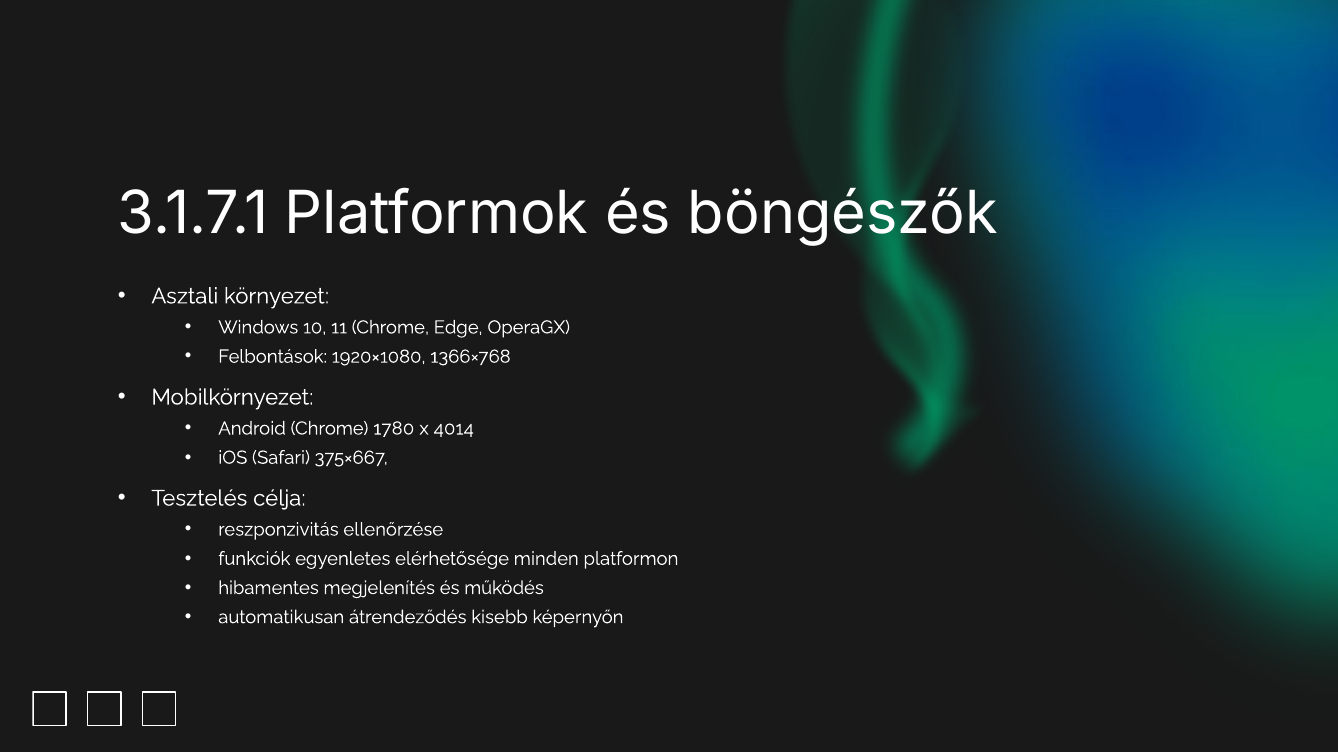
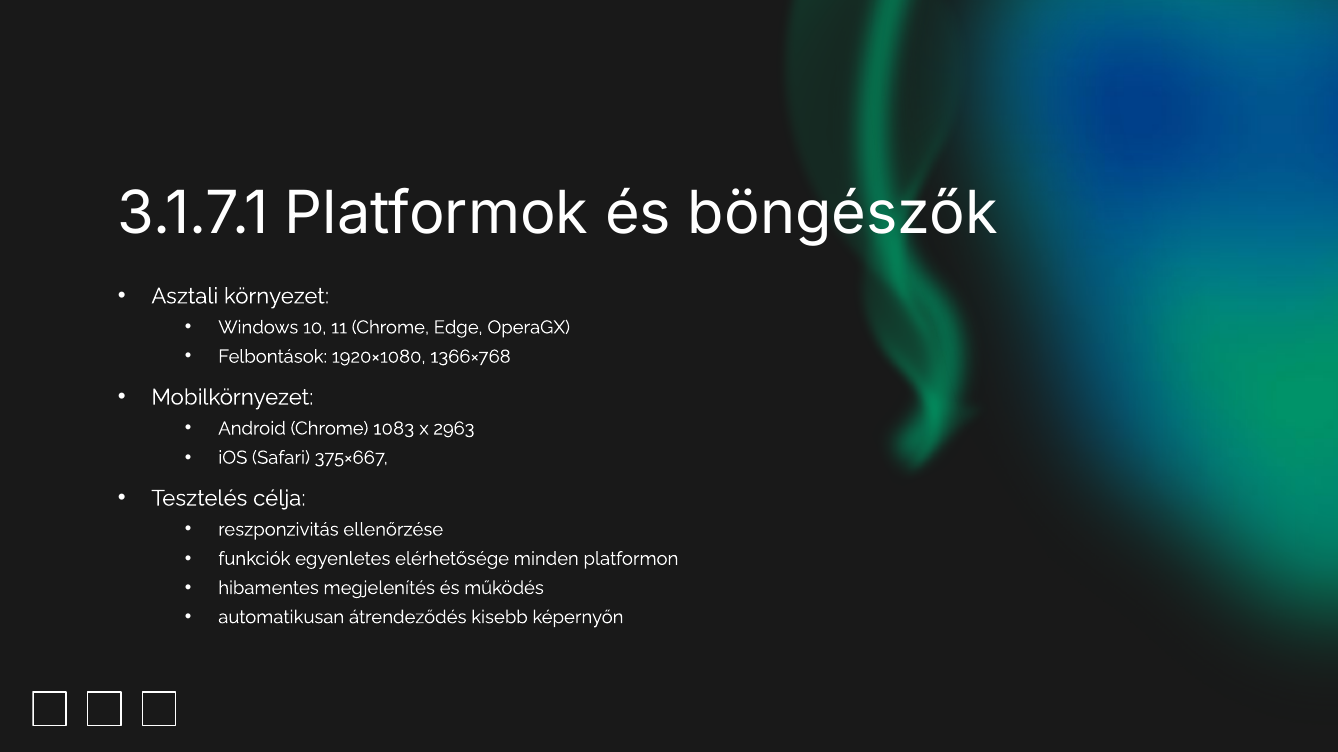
1780: 1780 -> 1083
4014: 4014 -> 2963
